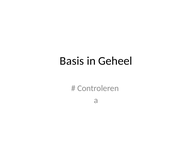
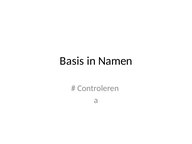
Geheel: Geheel -> Namen
